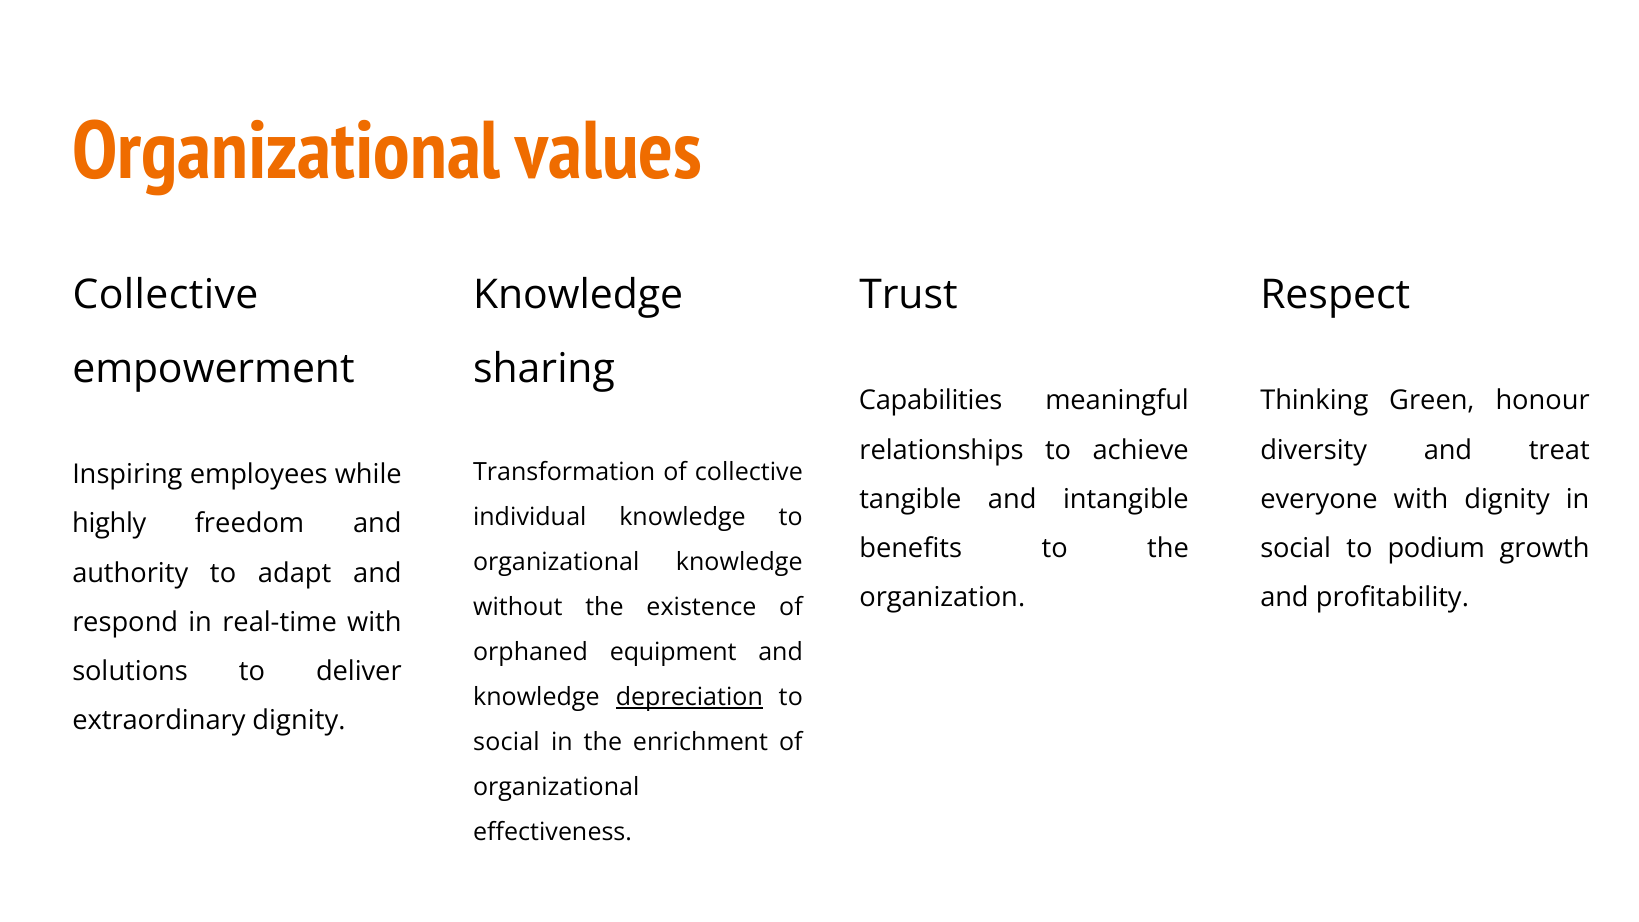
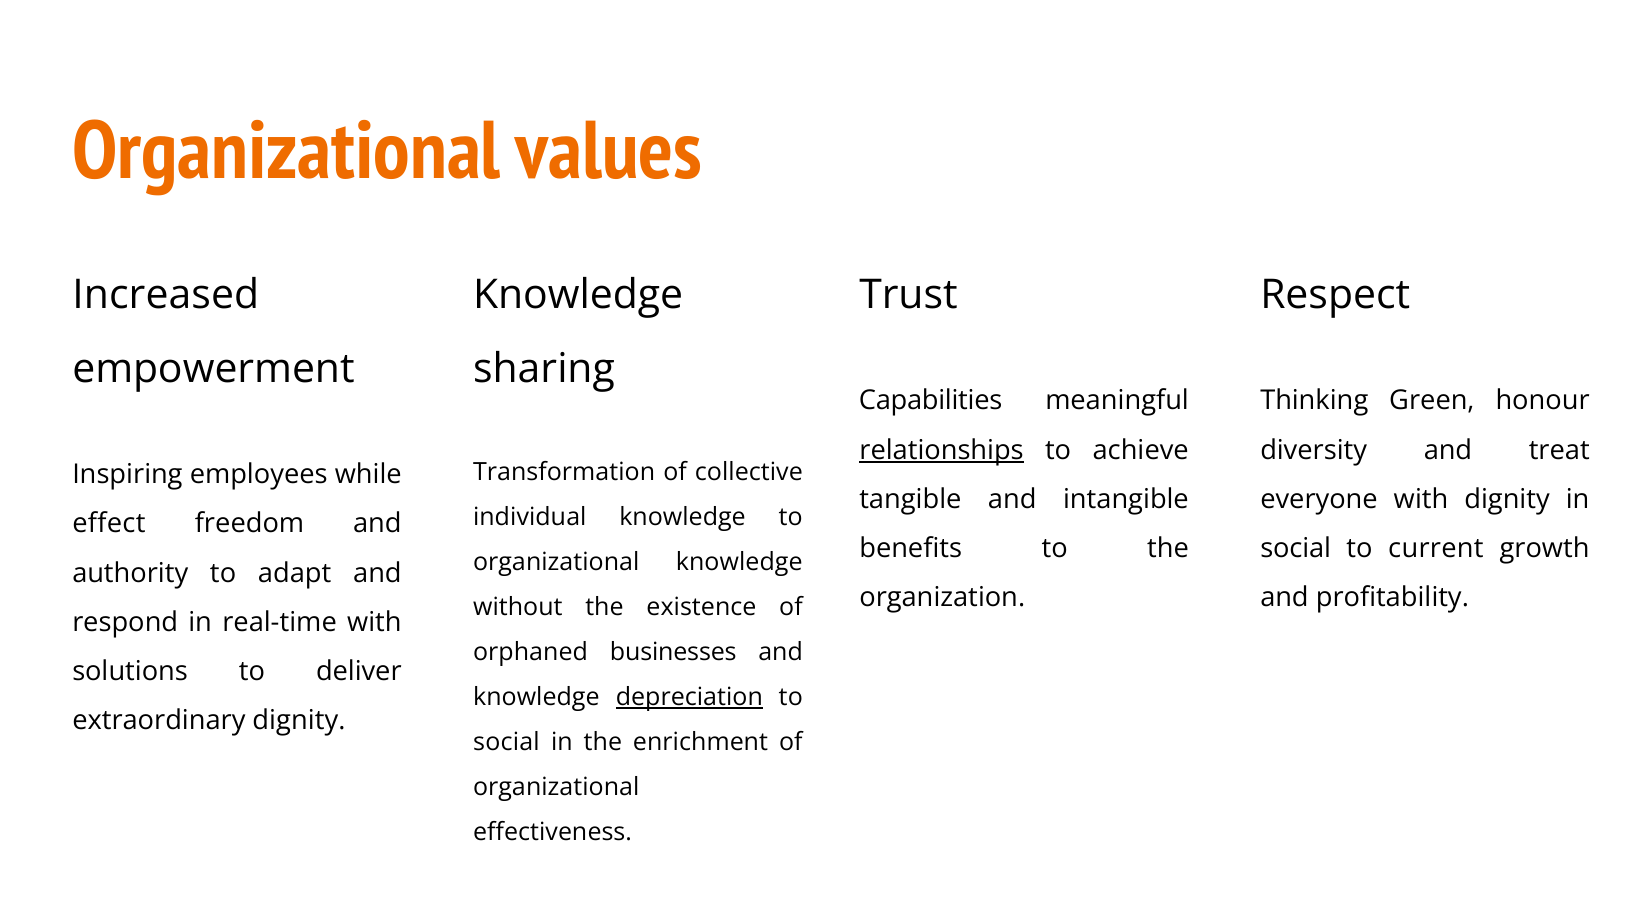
Collective at (166, 295): Collective -> Increased
relationships underline: none -> present
highly: highly -> effect
podium: podium -> current
equipment: equipment -> businesses
